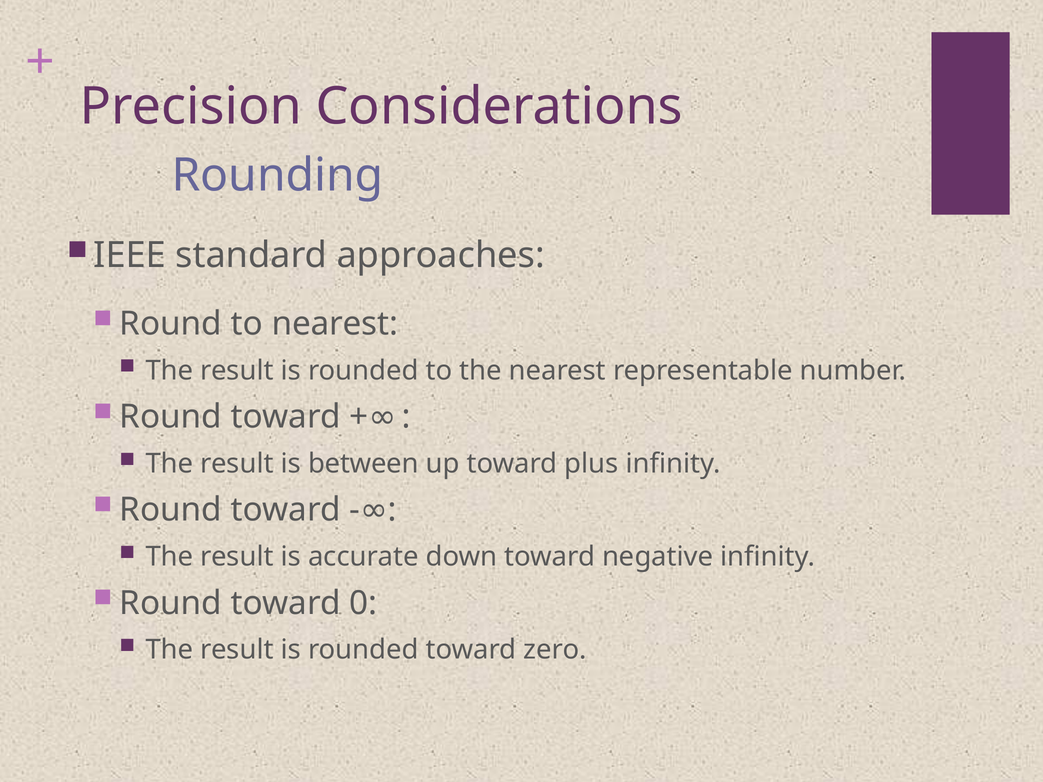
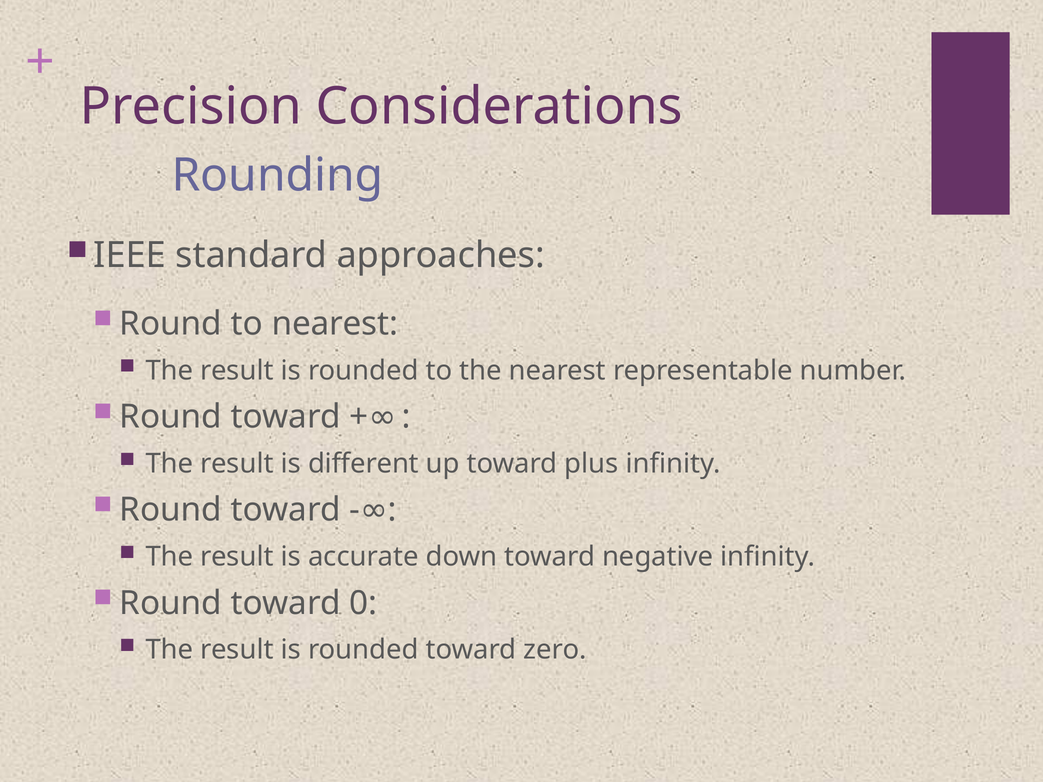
between: between -> different
